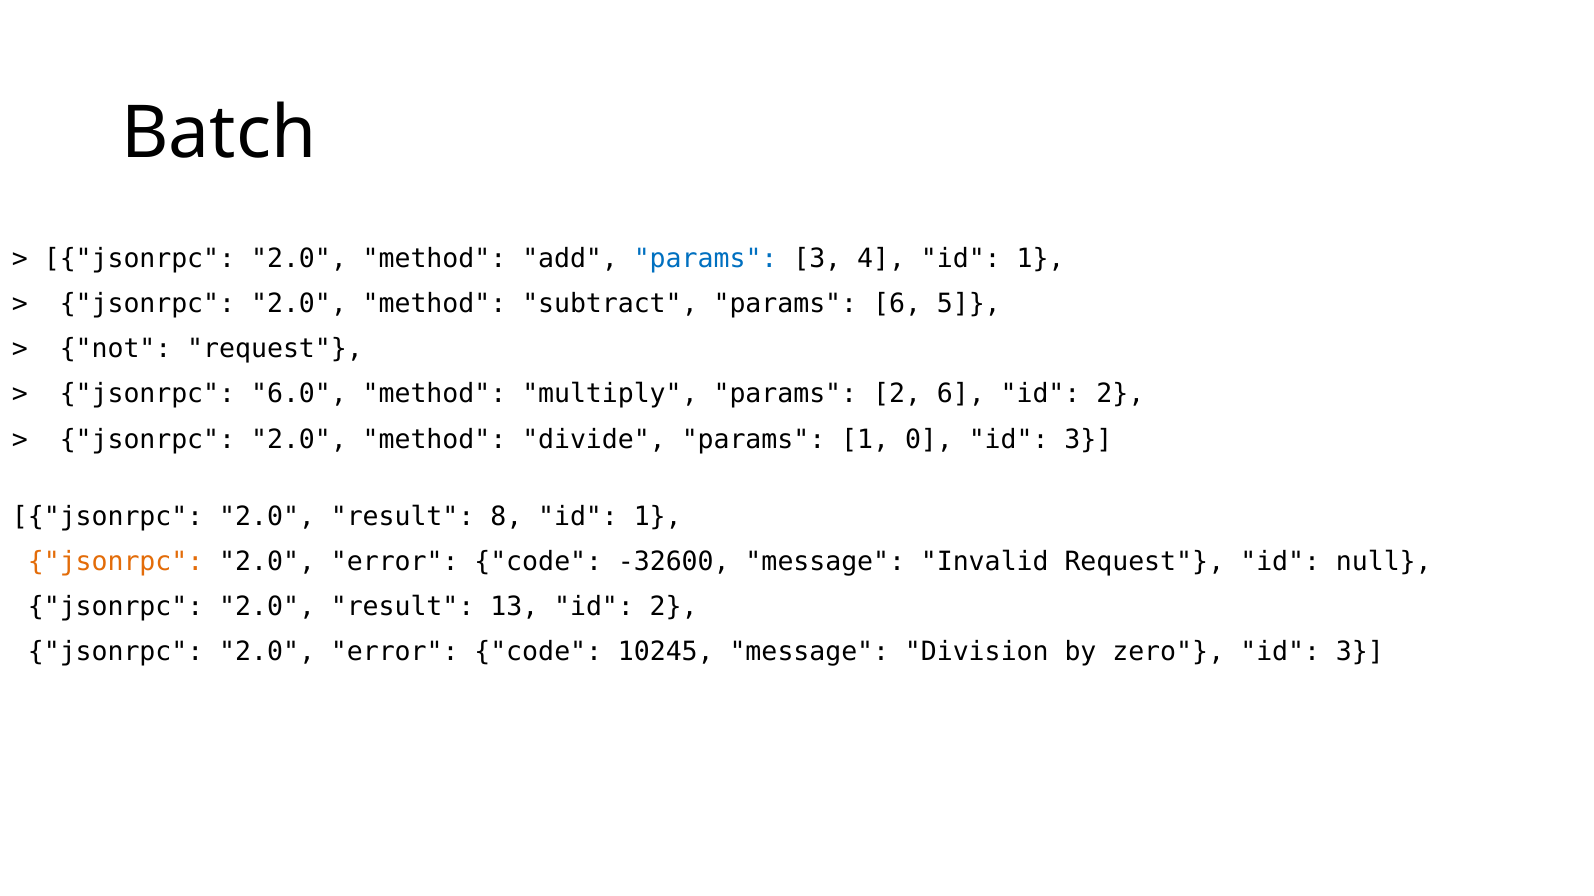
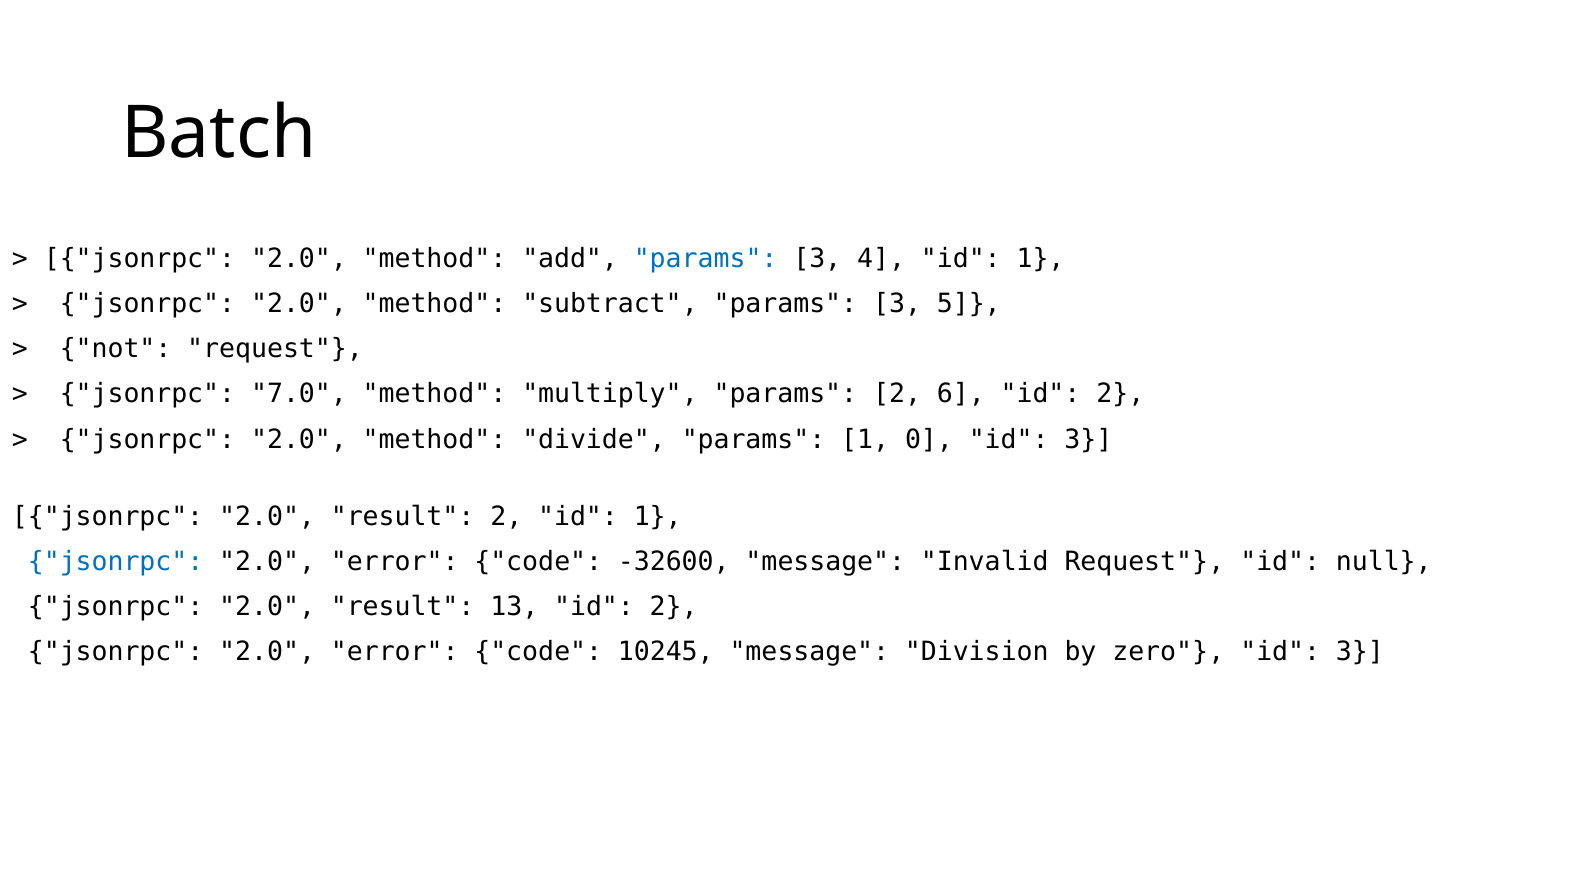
subtract params 6: 6 -> 3
6.0: 6.0 -> 7.0
result 8: 8 -> 2
jsonrpc at (116, 562) colour: orange -> blue
